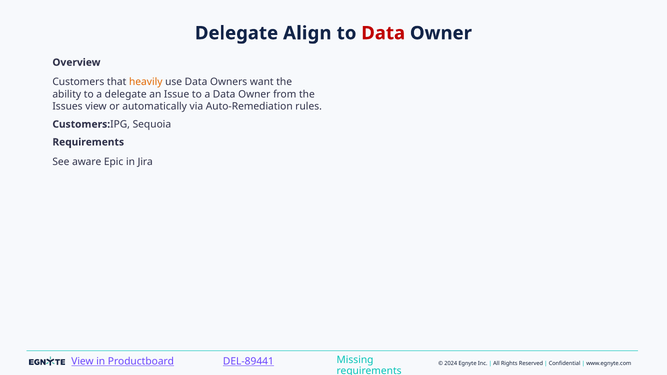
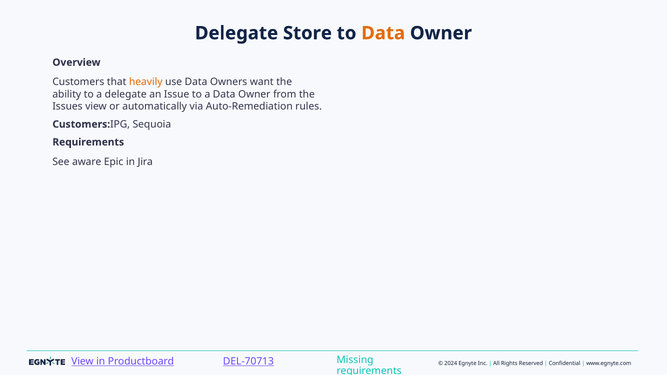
Align: Align -> Store
Data at (383, 33) colour: red -> orange
DEL-89441: DEL-89441 -> DEL-70713
